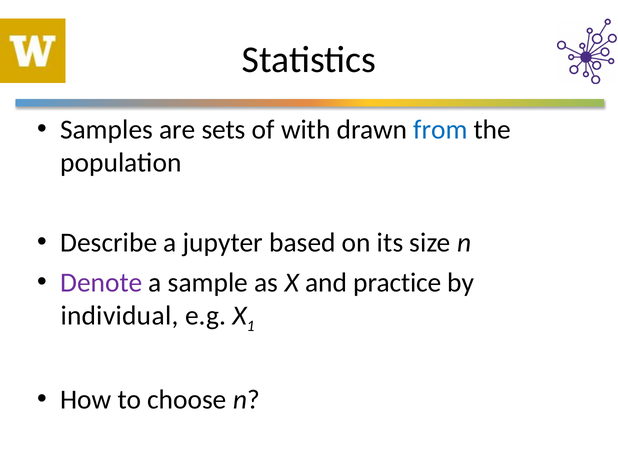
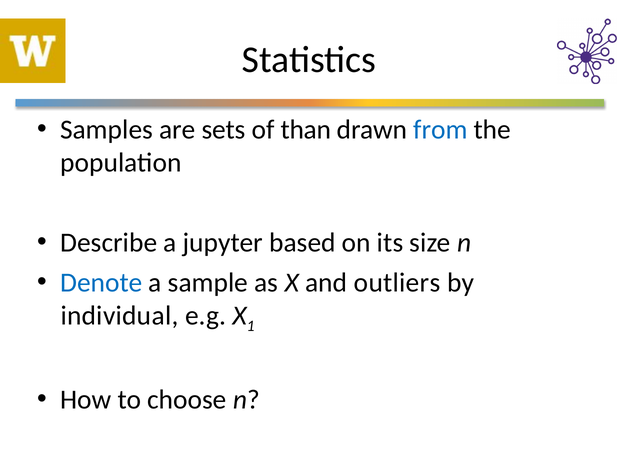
with: with -> than
Denote colour: purple -> blue
practice: practice -> outliers
